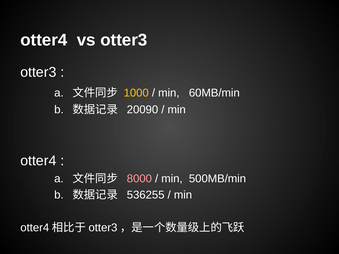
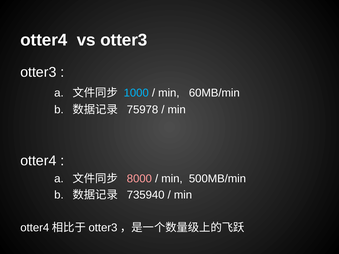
1000 colour: yellow -> light blue
20090: 20090 -> 75978
536255: 536255 -> 735940
